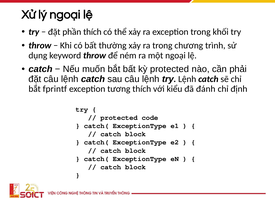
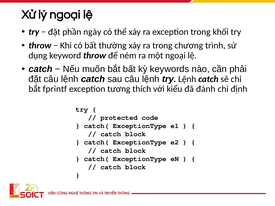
phần thích: thích -> ngày
kỳ protected: protected -> keywords
